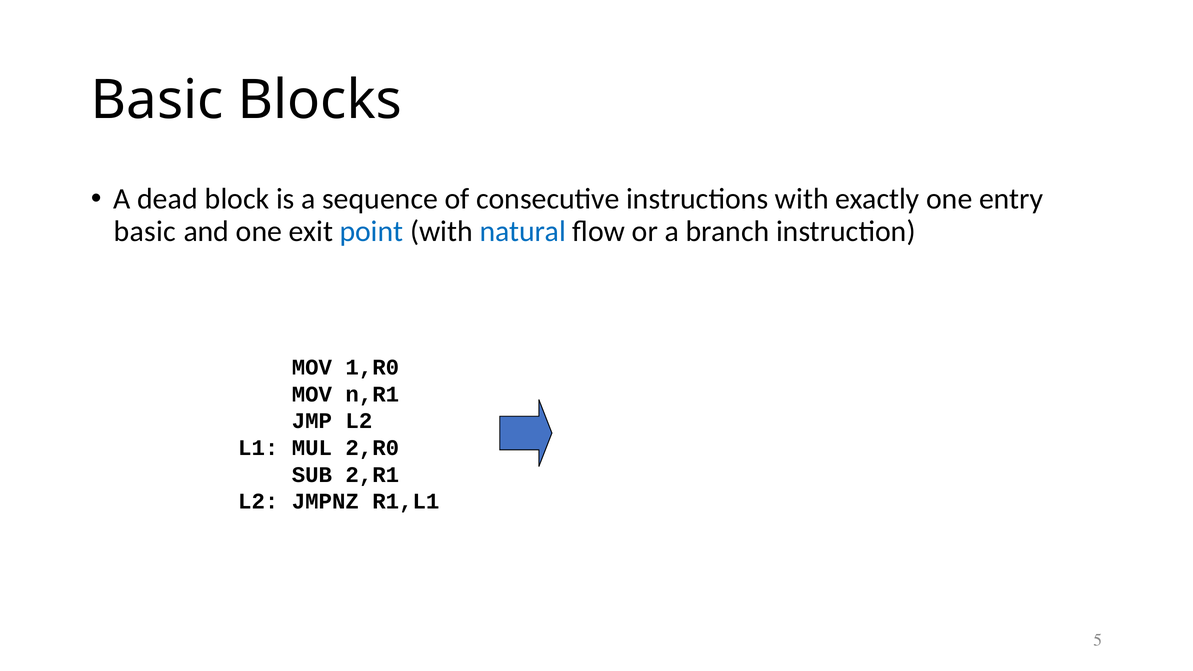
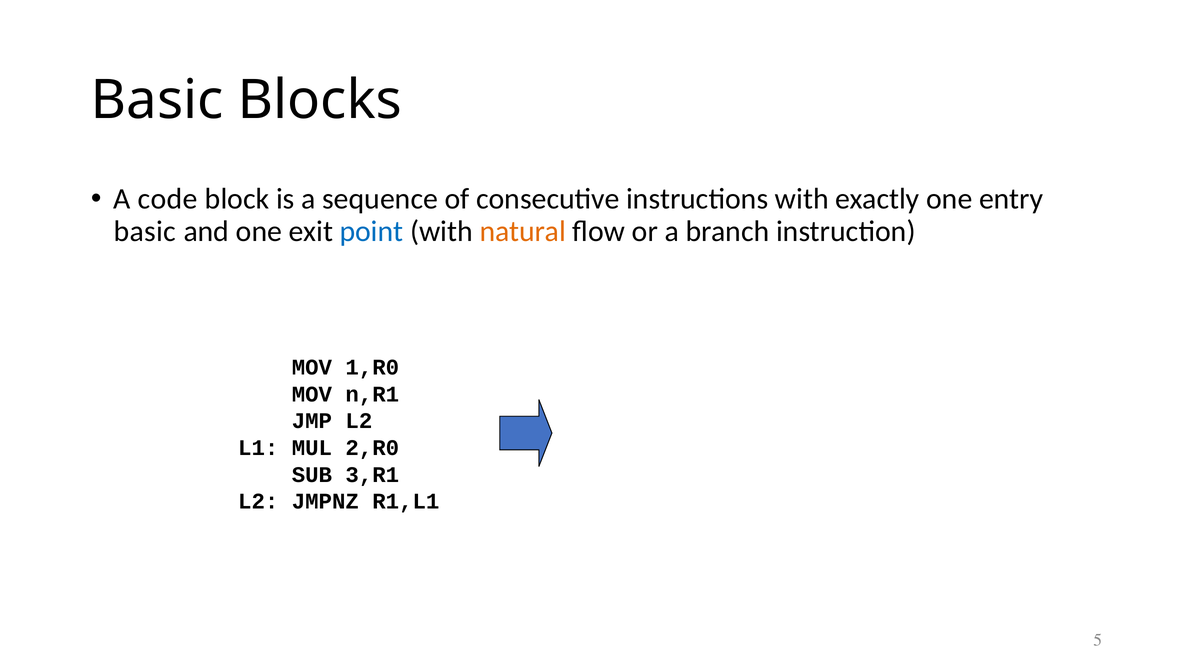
dead: dead -> code
natural colour: blue -> orange
2,R1: 2,R1 -> 3,R1
